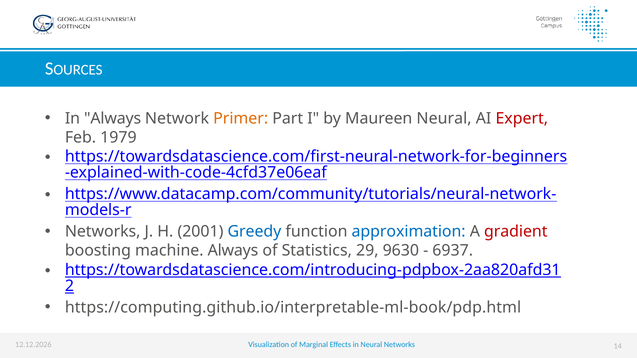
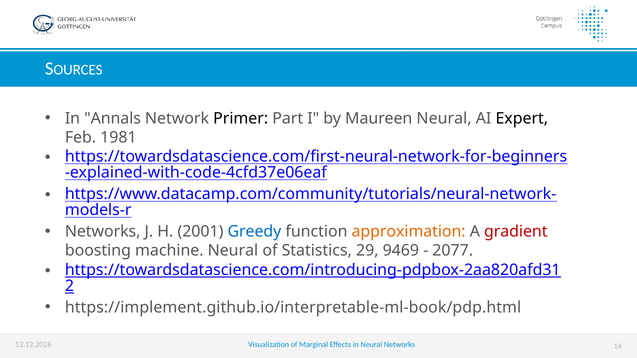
In Always: Always -> Annals
Primer colour: orange -> black
Expert colour: red -> black
1979: 1979 -> 1981
approximation colour: blue -> orange
machine Always: Always -> Neural
9630: 9630 -> 9469
6937: 6937 -> 2077
https://computing.github.io/interpretable-ml-book/pdp.html: https://computing.github.io/interpretable-ml-book/pdp.html -> https://implement.github.io/interpretable-ml-book/pdp.html
